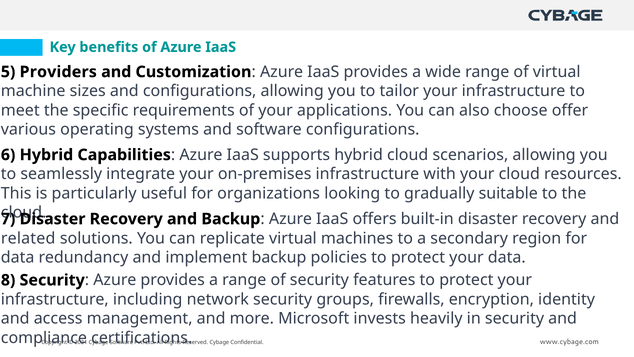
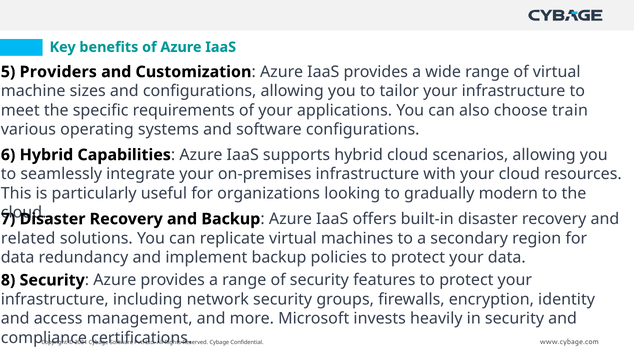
offer: offer -> train
suitable: suitable -> modern
